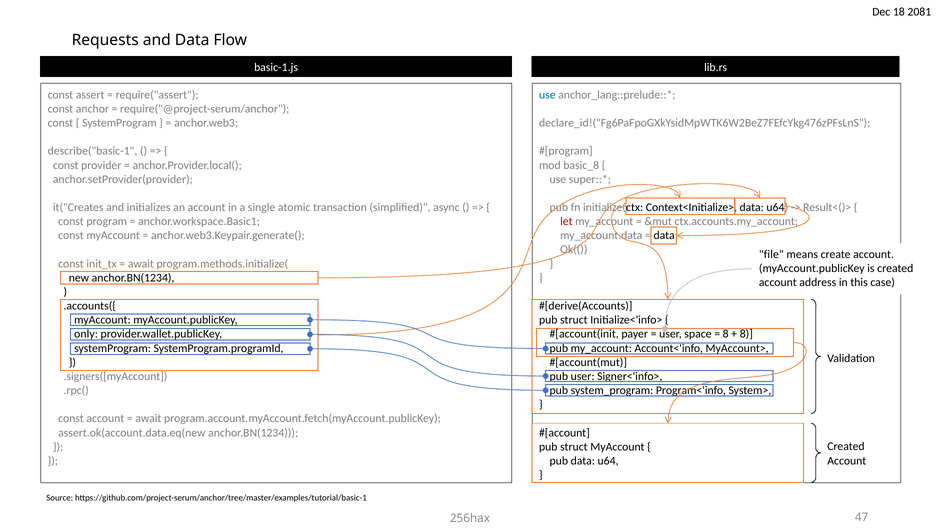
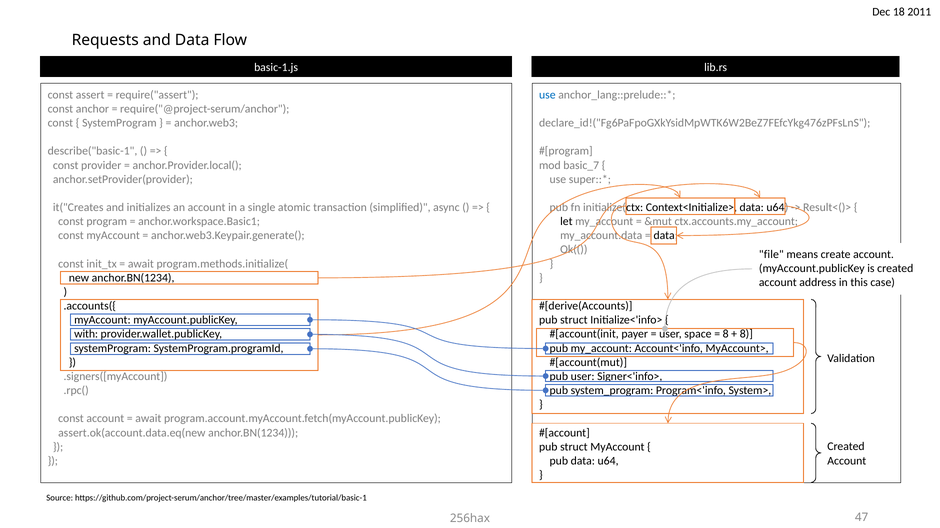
2081: 2081 -> 2011
basic_8: basic_8 -> basic_7
let colour: red -> black
only: only -> with
